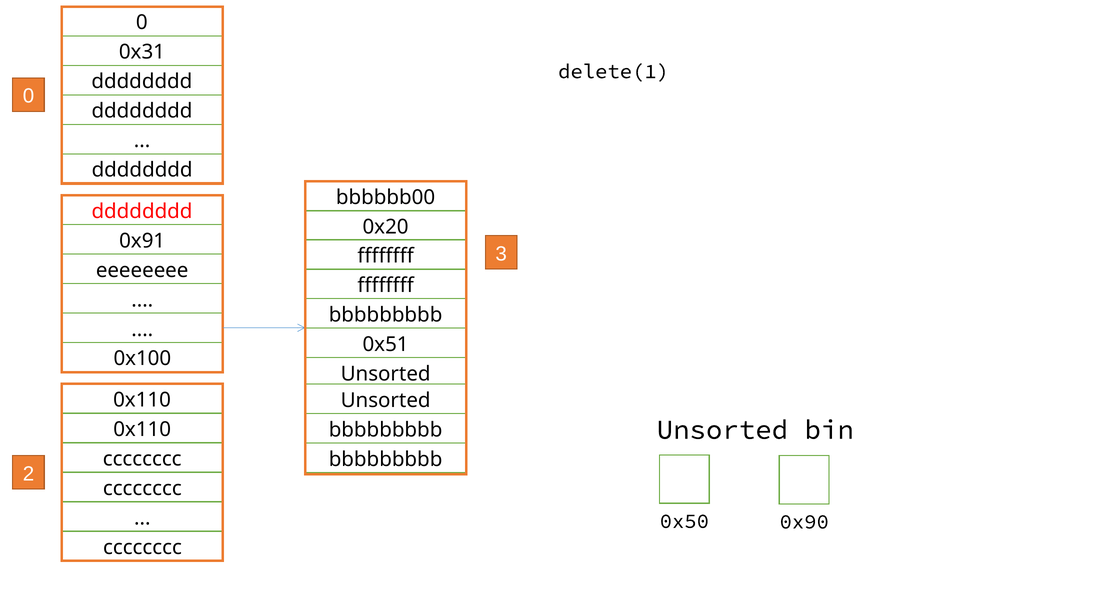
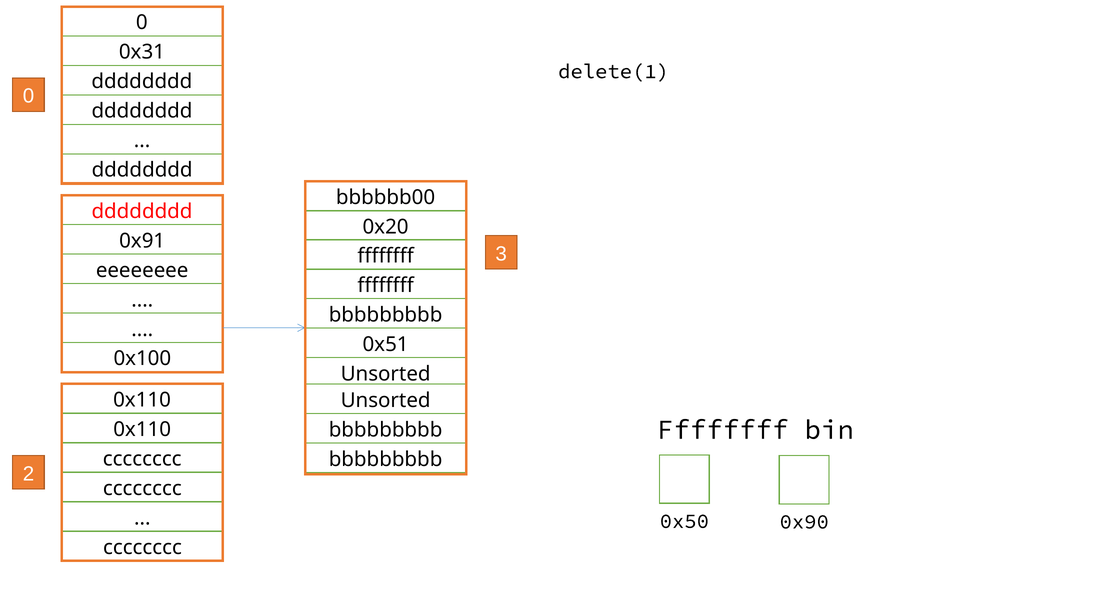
Unsorted at (722, 430): Unsorted -> Ffffffff
